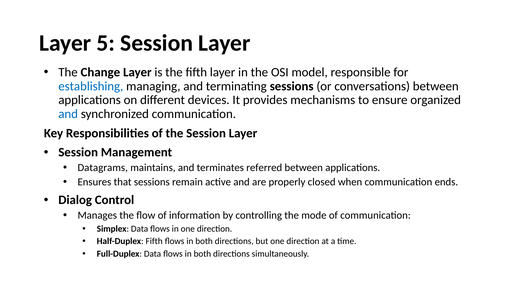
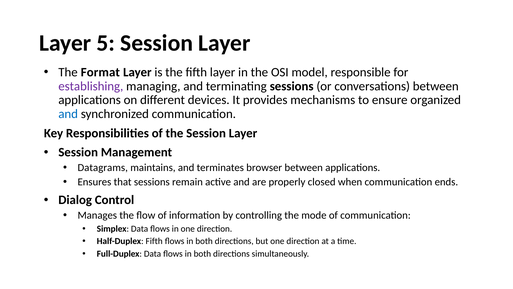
Change: Change -> Format
establishing colour: blue -> purple
referred: referred -> browser
